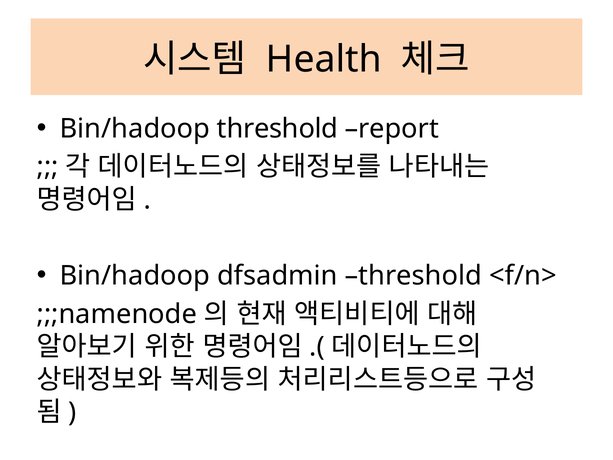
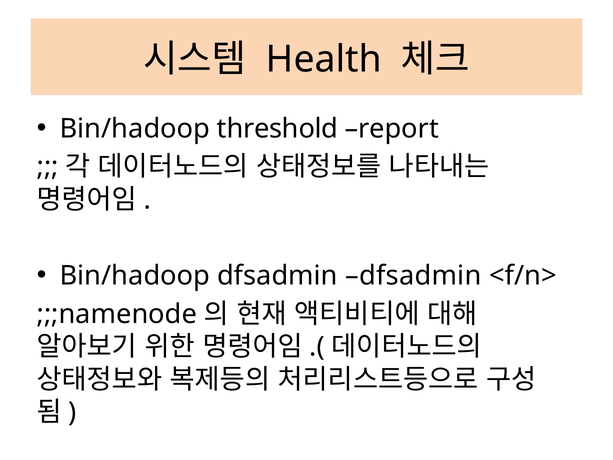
dfsadmin threshold: threshold -> dfsadmin
